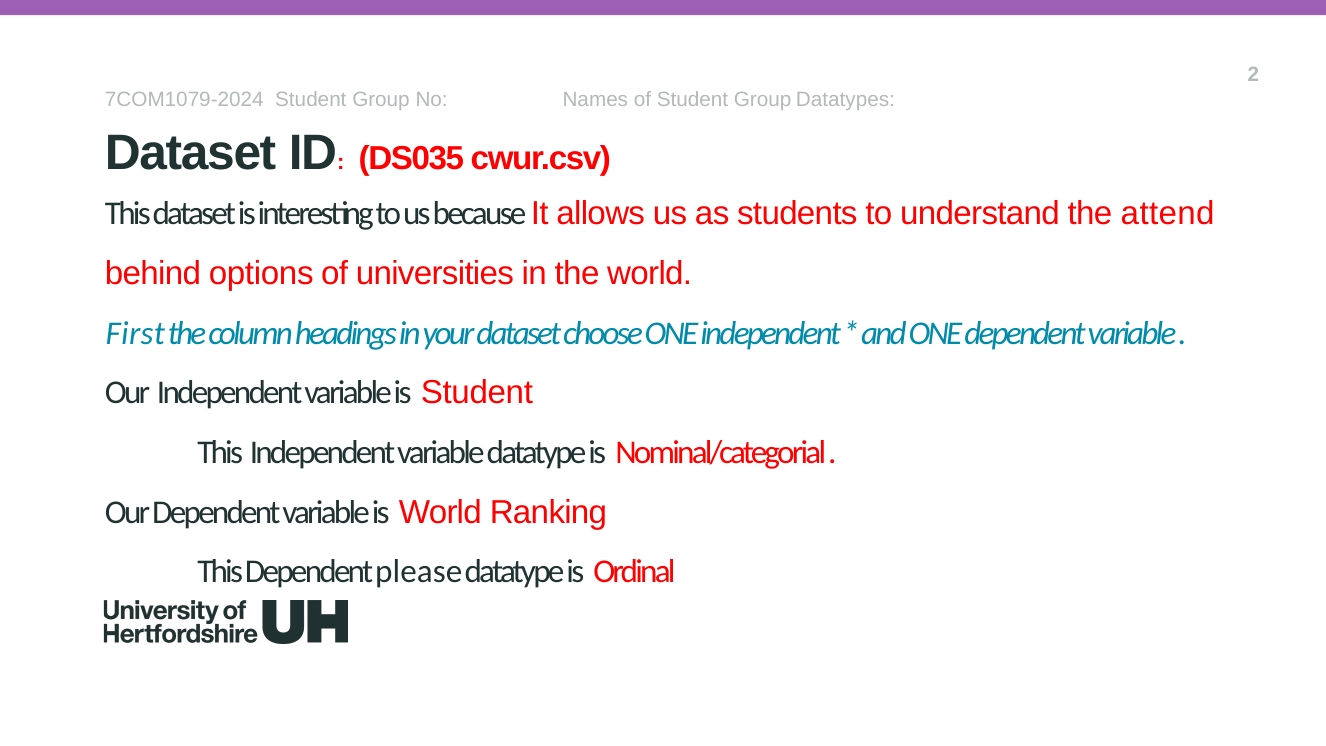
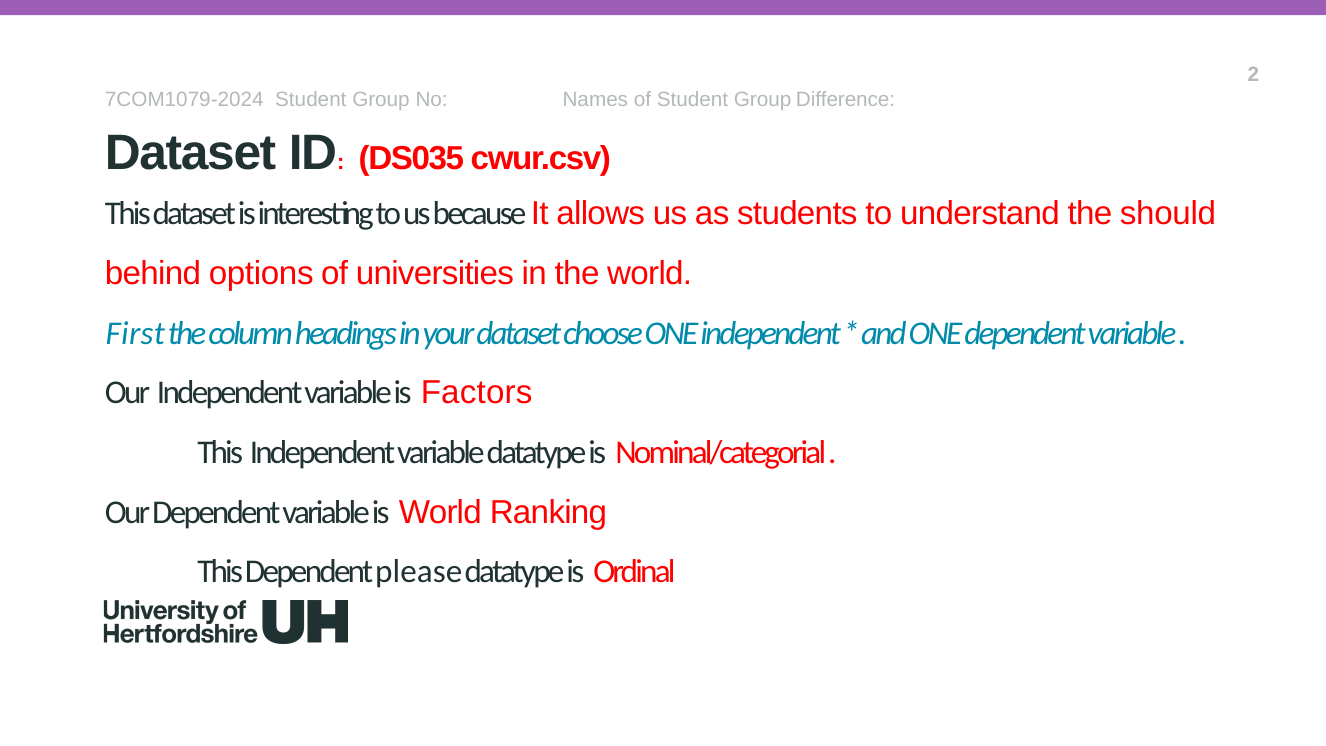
Datatypes: Datatypes -> Difference
attend: attend -> should
is Student: Student -> Factors
